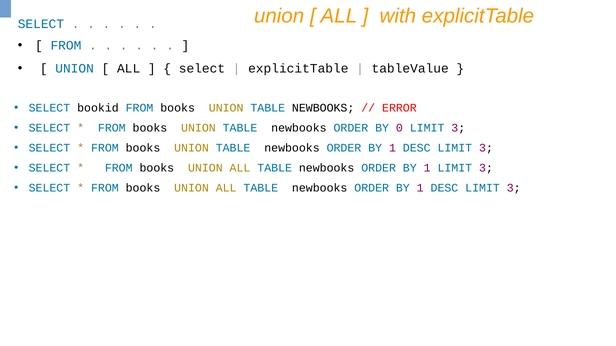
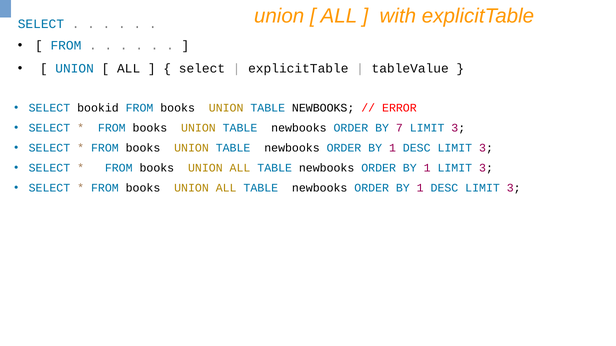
0: 0 -> 7
